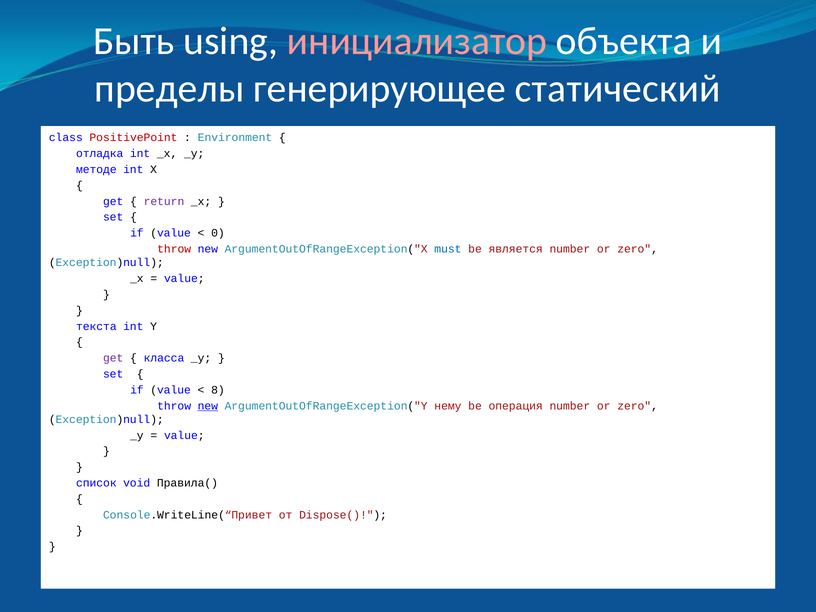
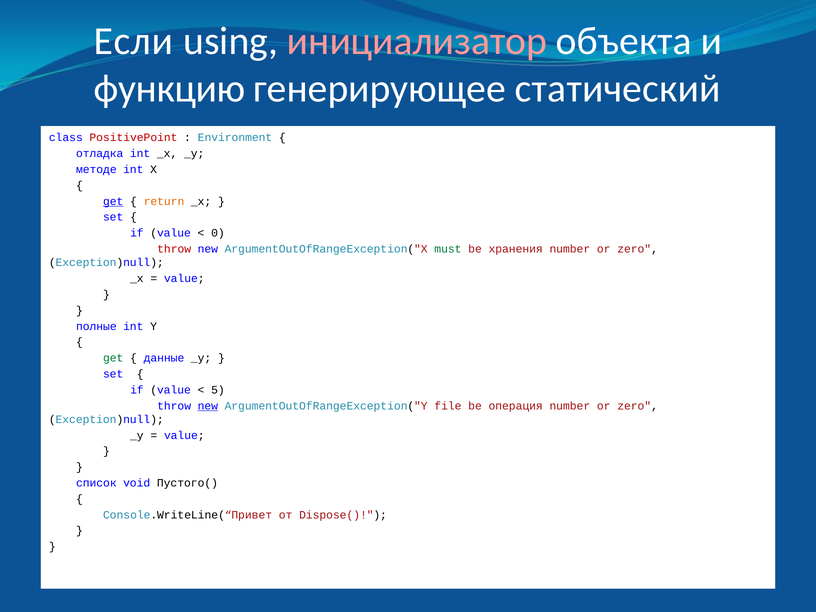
Быть: Быть -> Если
пределы: пределы -> функцию
get at (113, 201) underline: none -> present
return colour: purple -> orange
must colour: blue -> green
является: является -> хранения
текста: текста -> полные
get at (113, 358) colour: purple -> green
класса: класса -> данные
8: 8 -> 5
нему: нему -> file
Правила(: Правила( -> Пустого(
